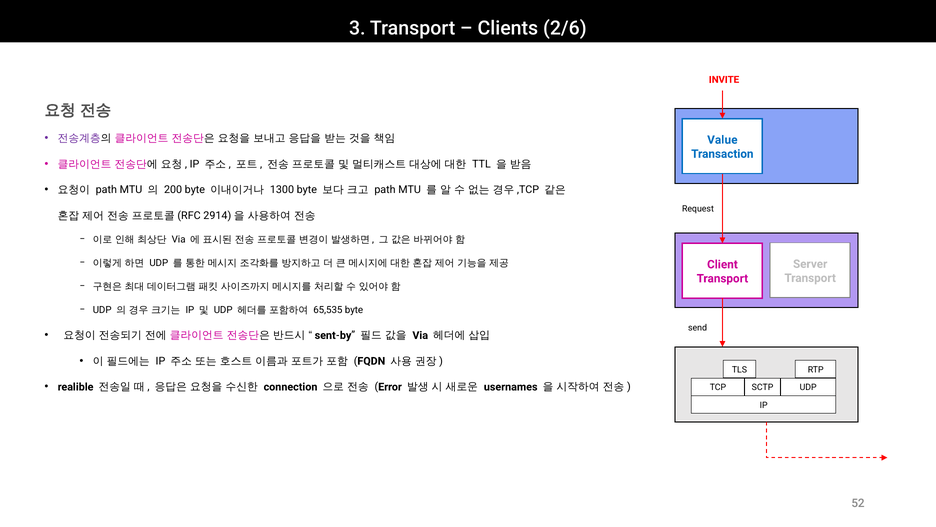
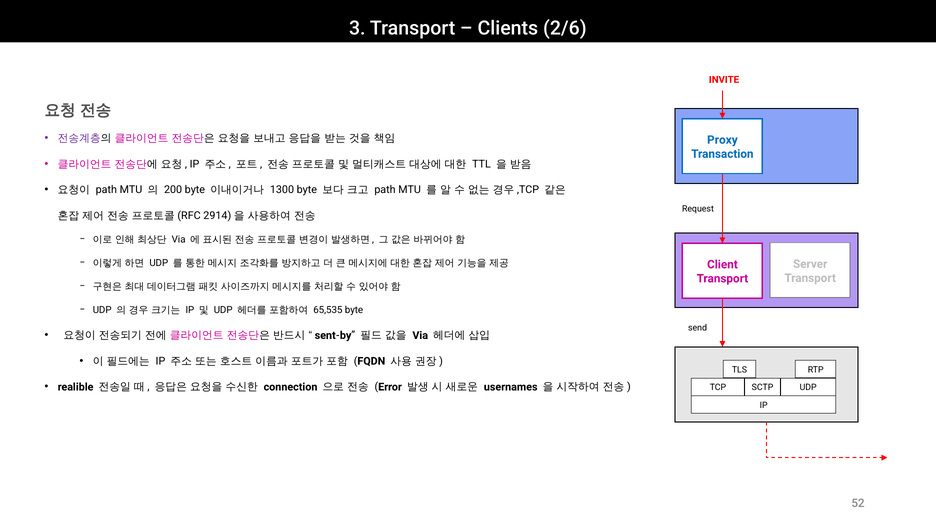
Value: Value -> Proxy
